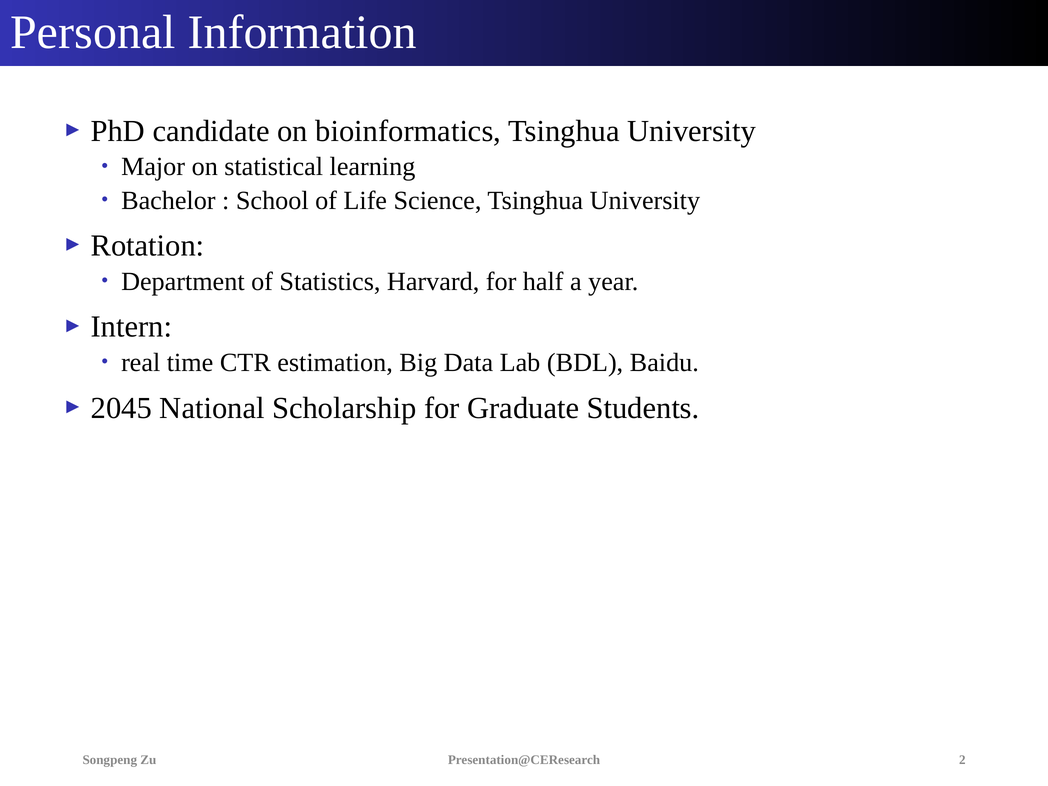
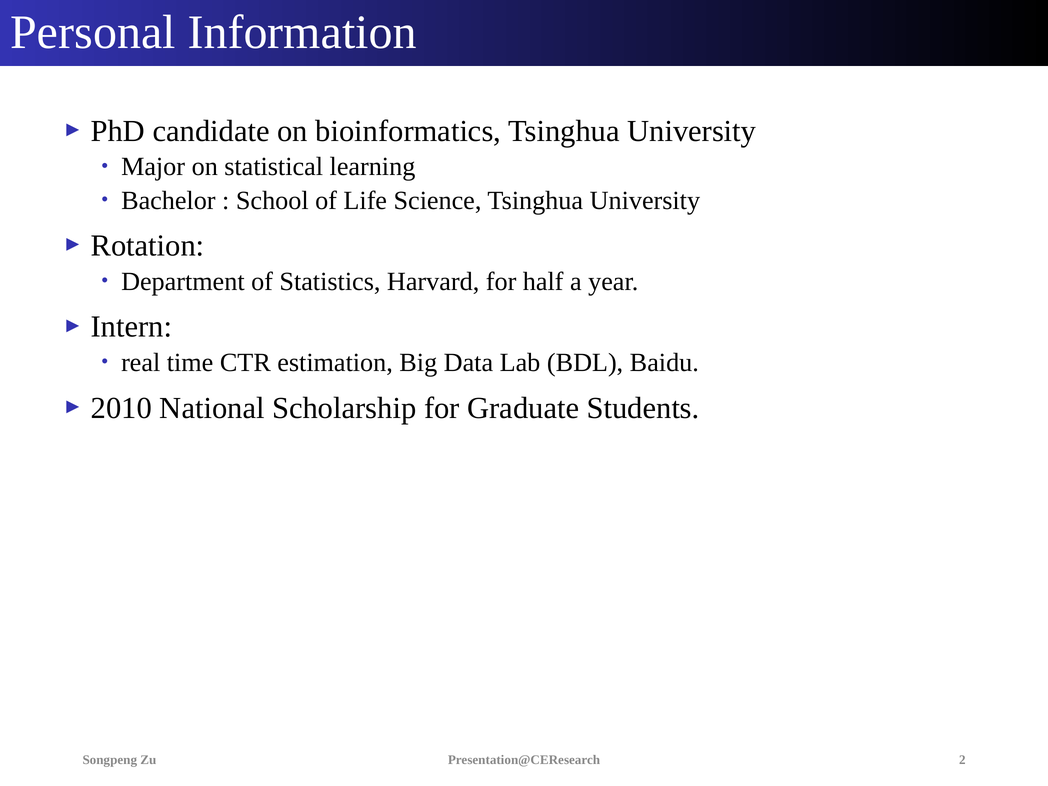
2045: 2045 -> 2010
